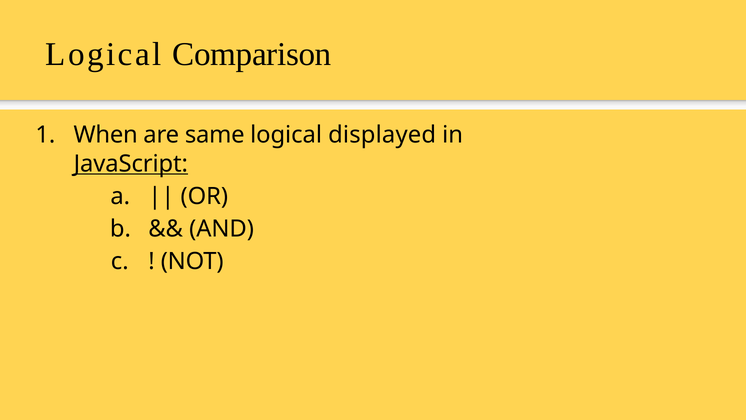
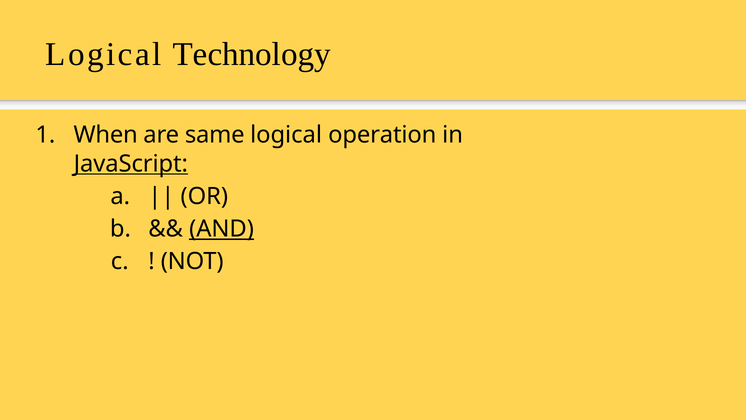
Comparison: Comparison -> Technology
displayed: displayed -> operation
AND underline: none -> present
